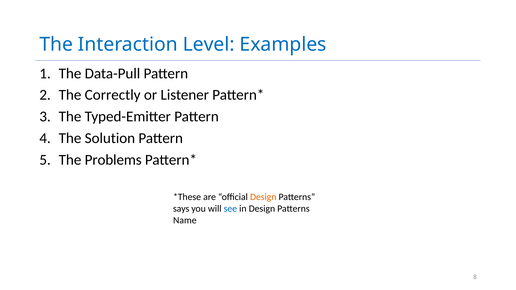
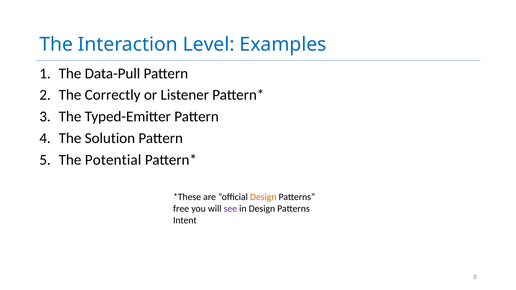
Problems: Problems -> Potential
says: says -> free
see colour: blue -> purple
Name: Name -> Intent
